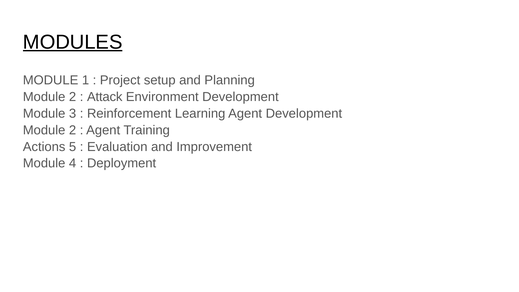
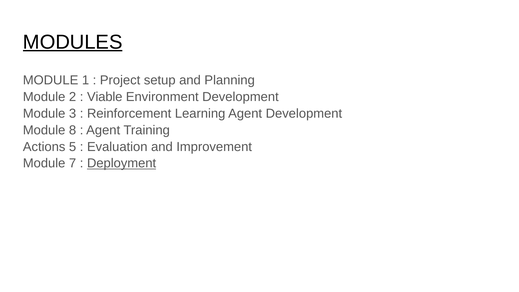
Attack: Attack -> Viable
2 at (73, 130): 2 -> 8
4: 4 -> 7
Deployment underline: none -> present
